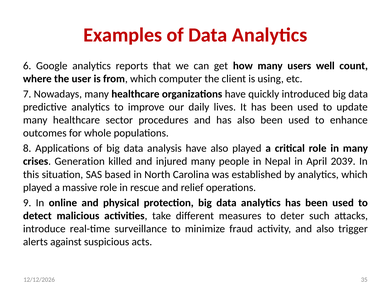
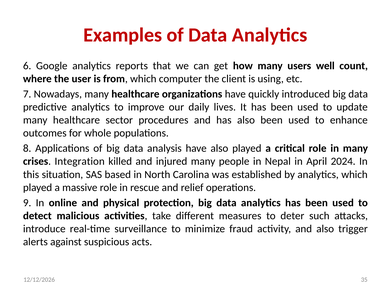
Generation: Generation -> Integration
2039: 2039 -> 2024
